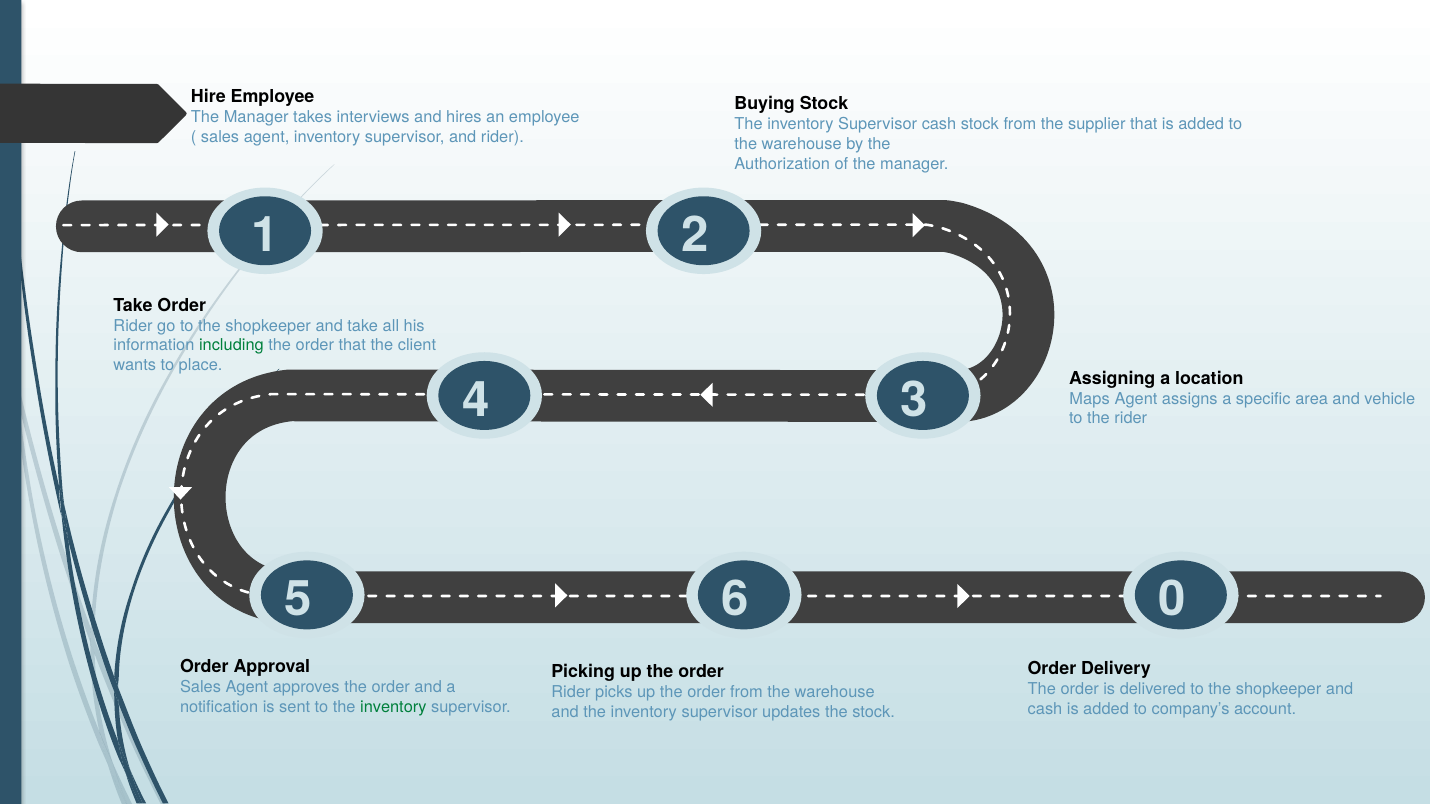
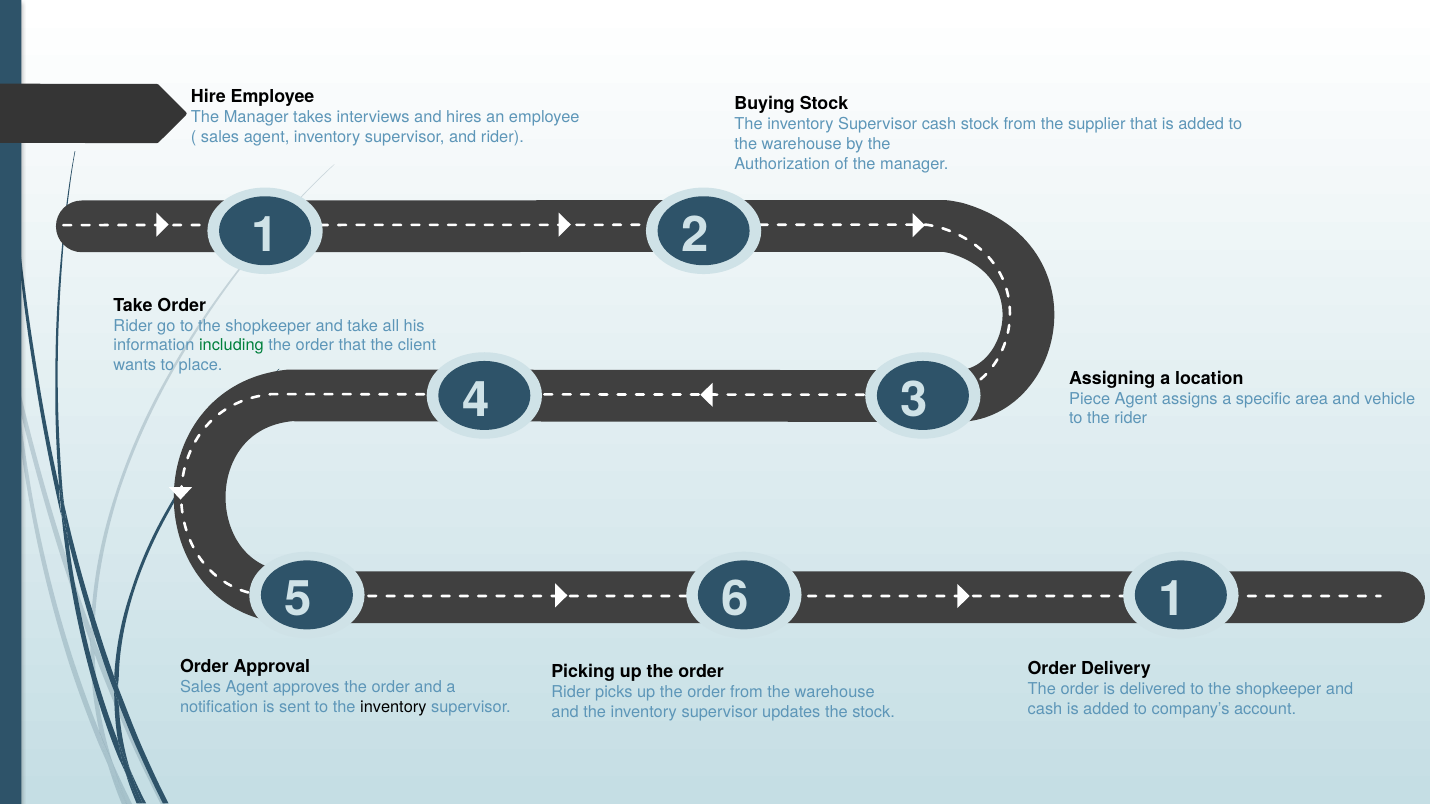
Maps: Maps -> Piece
5 0: 0 -> 1
inventory at (393, 707) colour: green -> black
